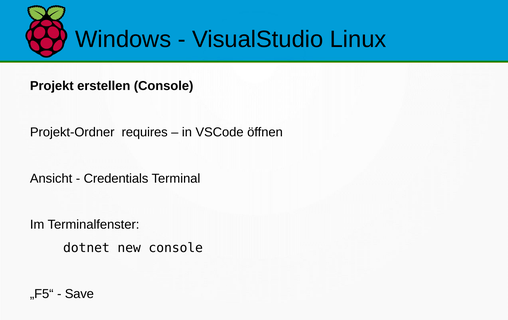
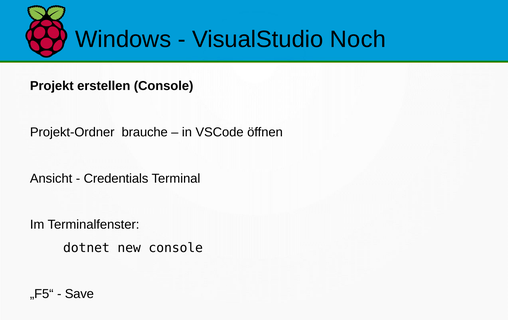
Linux: Linux -> Noch
requires: requires -> brauche
